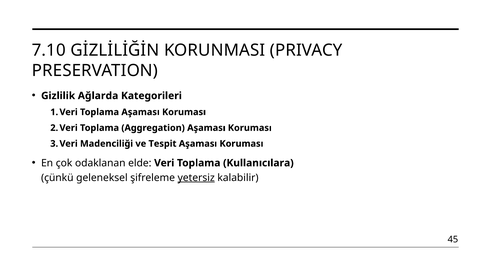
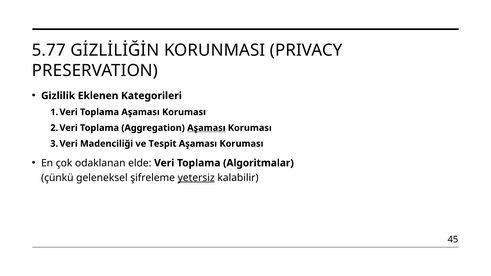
7.10: 7.10 -> 5.77
Ağlarda: Ağlarda -> Eklenen
Aşaması at (206, 128) underline: none -> present
Kullanıcılara: Kullanıcılara -> Algoritmalar
